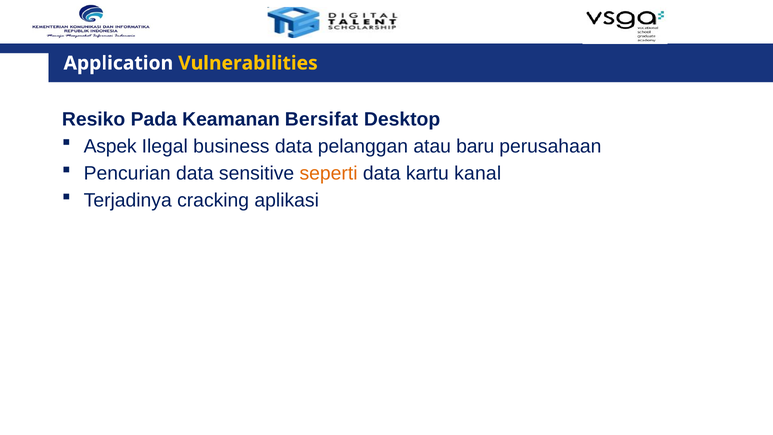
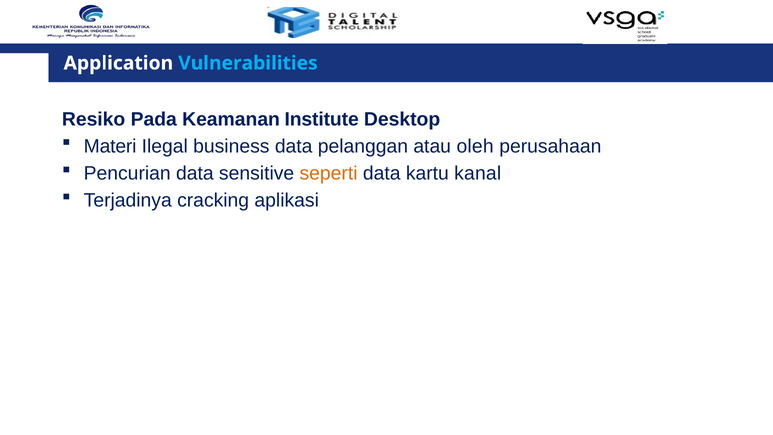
Vulnerabilities colour: yellow -> light blue
Bersifat: Bersifat -> Institute
Aspek: Aspek -> Materi
baru: baru -> oleh
